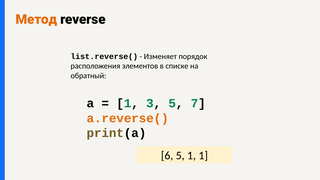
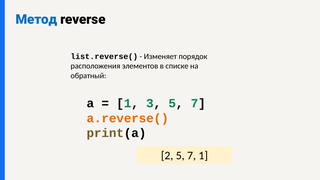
Метод colour: orange -> blue
6: 6 -> 2
1 at (192, 156): 1 -> 7
